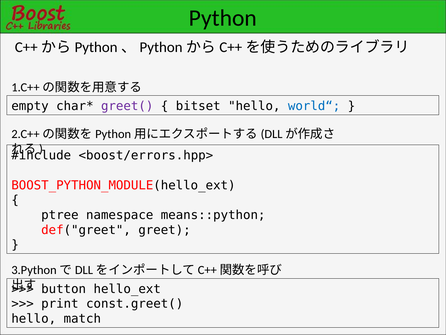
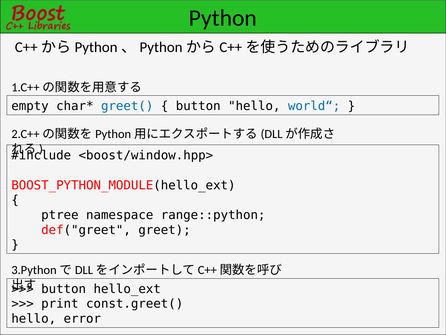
greet( colour: purple -> blue
bitset at (198, 106): bitset -> button
<boost/errors.hpp>: <boost/errors.hpp> -> <boost/window.hpp>
means::python: means::python -> range::python
match: match -> error
